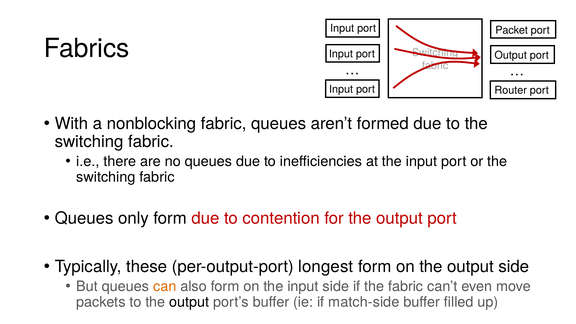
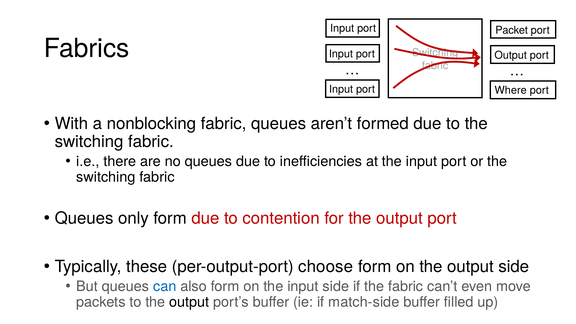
Router: Router -> Where
longest: longest -> choose
can colour: orange -> blue
